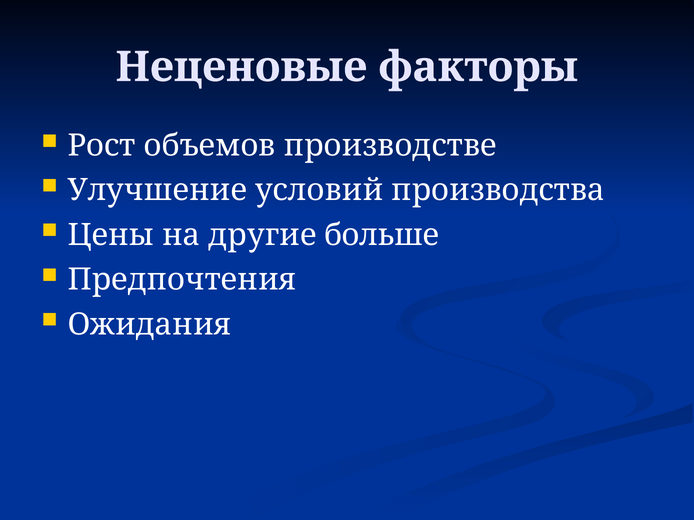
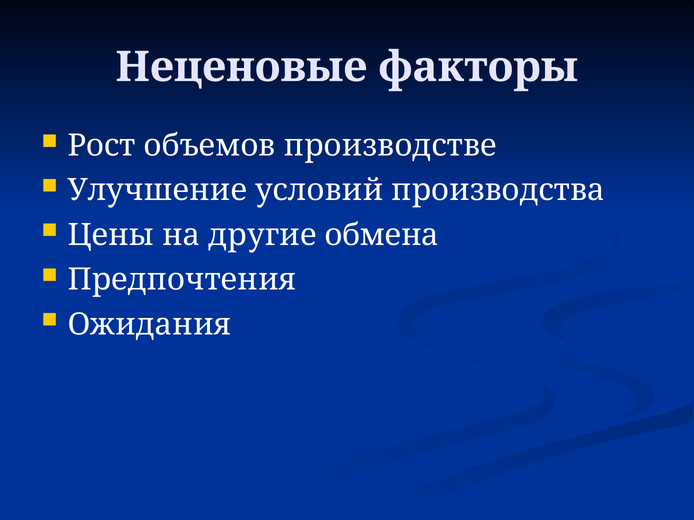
больше: больше -> обмена
